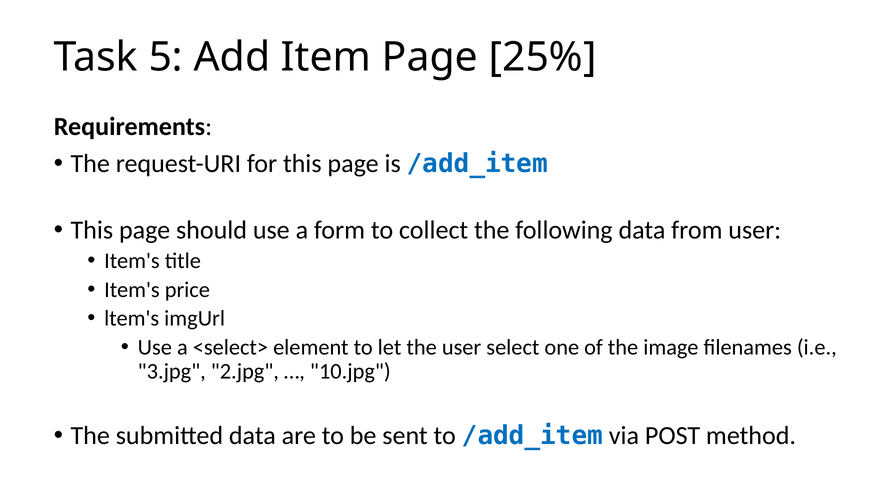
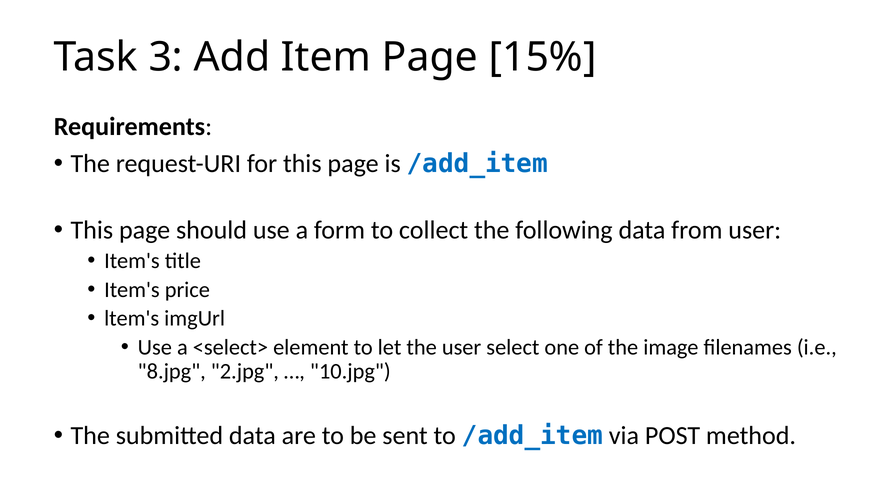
5: 5 -> 3
25%: 25% -> 15%
3.jpg: 3.jpg -> 8.jpg
